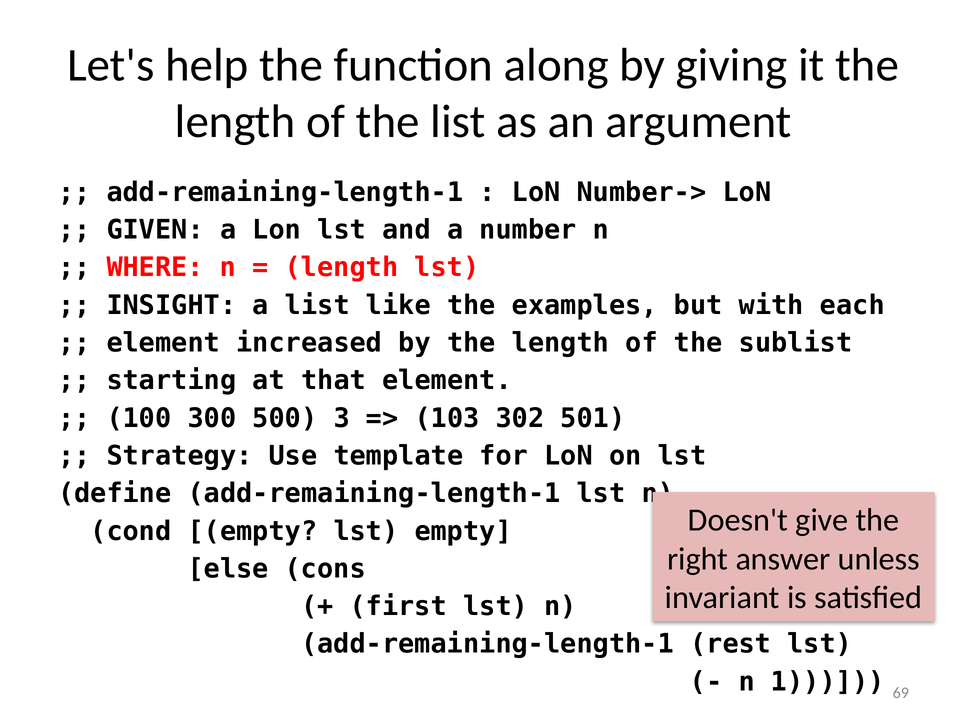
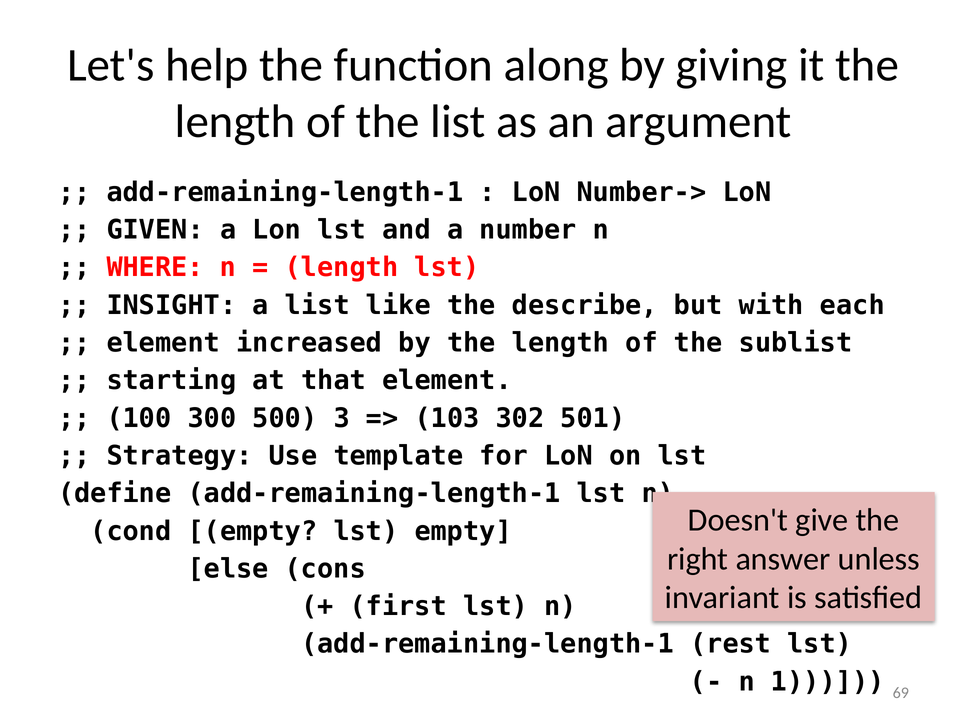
examples: examples -> describe
